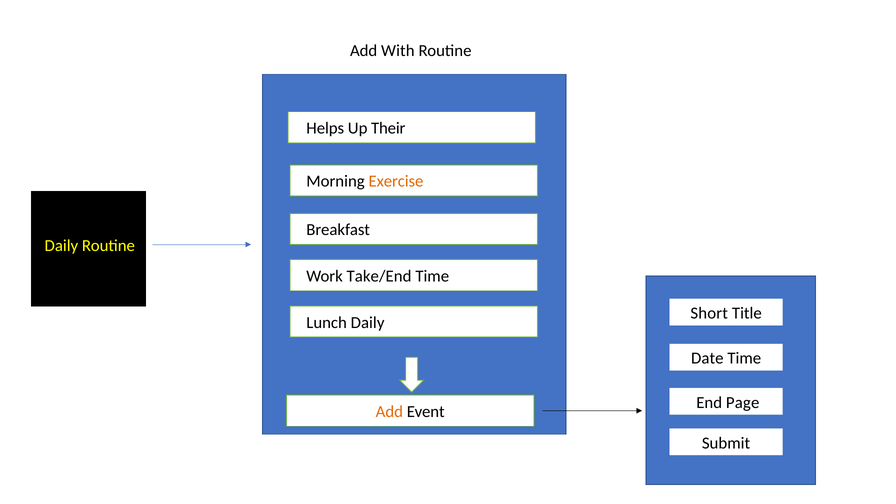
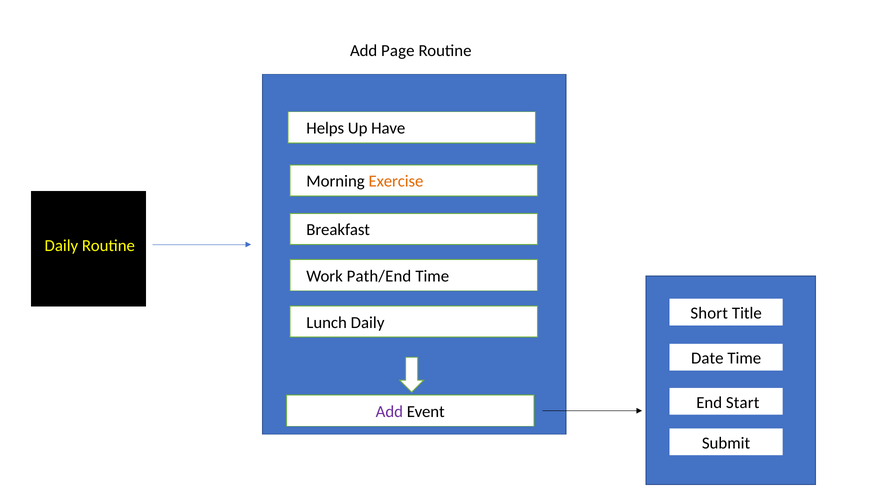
With: With -> Page
Their: Their -> Have
Take/End: Take/End -> Path/End
Page: Page -> Start
Add at (389, 412) colour: orange -> purple
